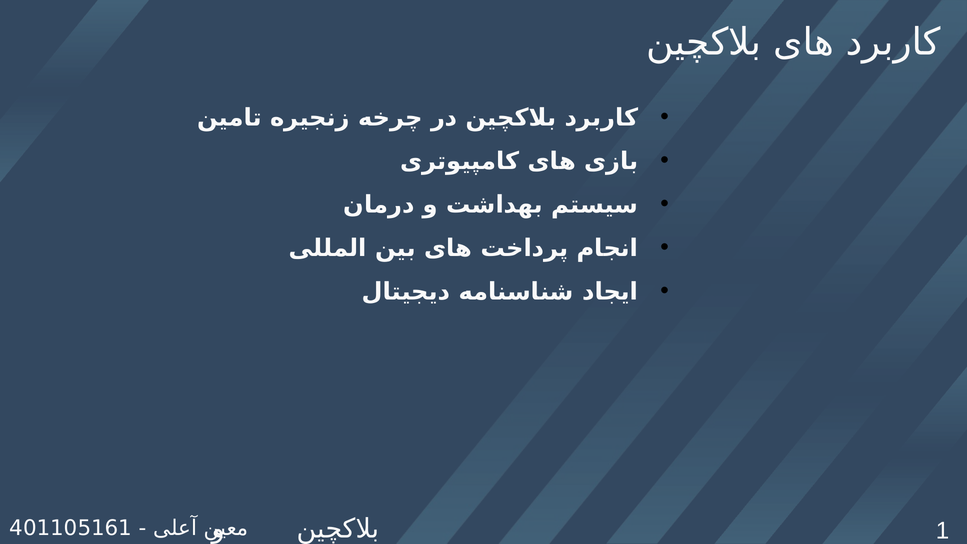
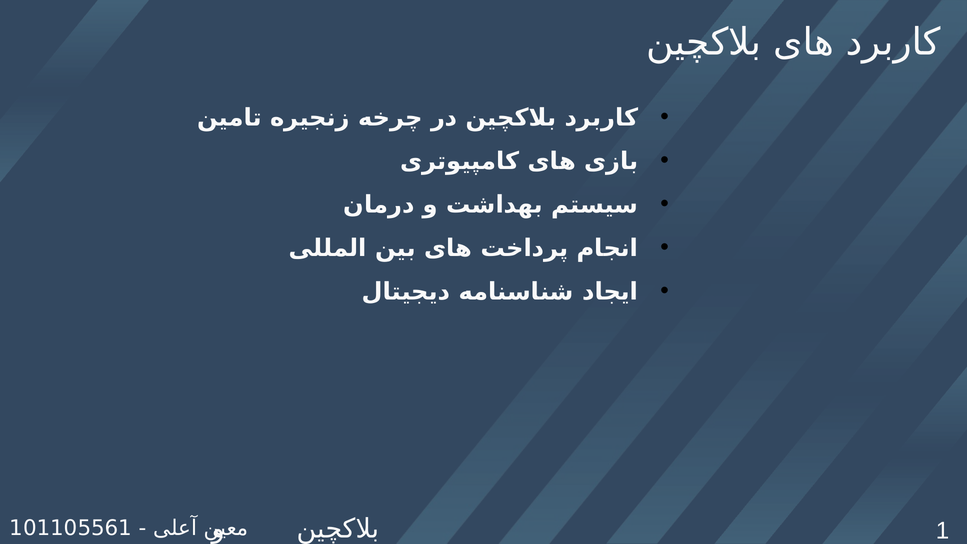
401105161: 401105161 -> 101105561
